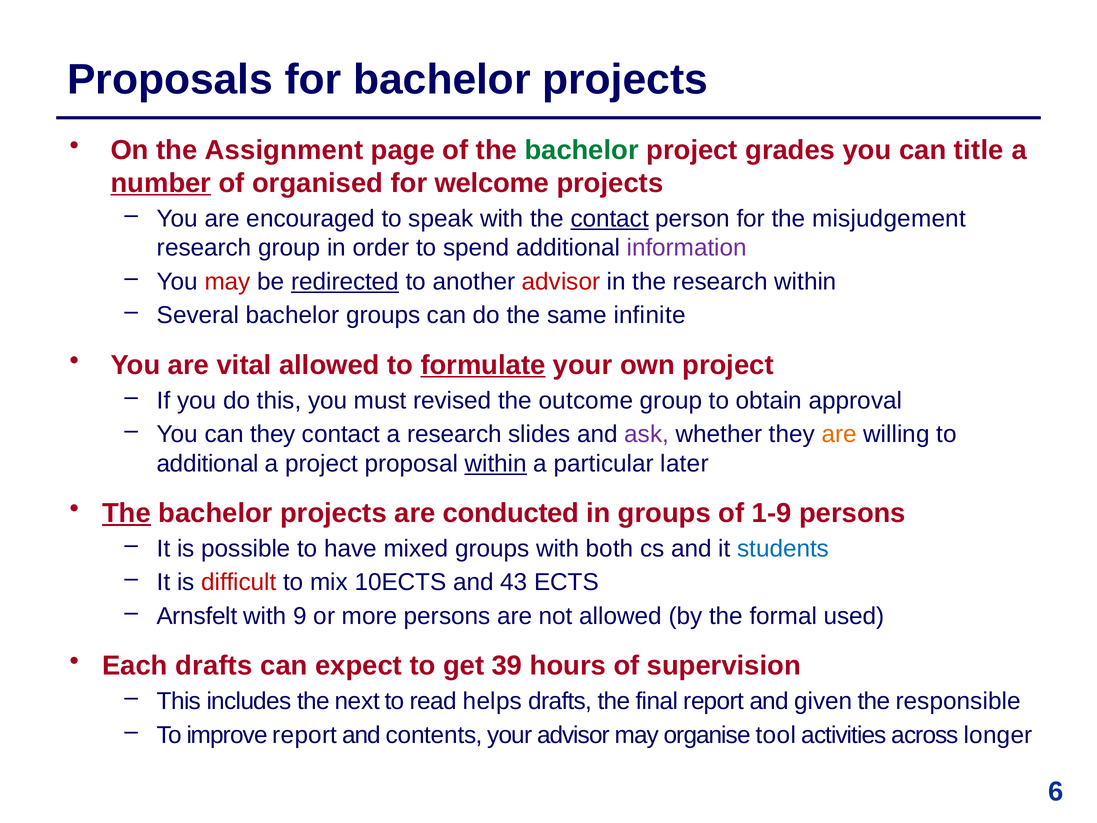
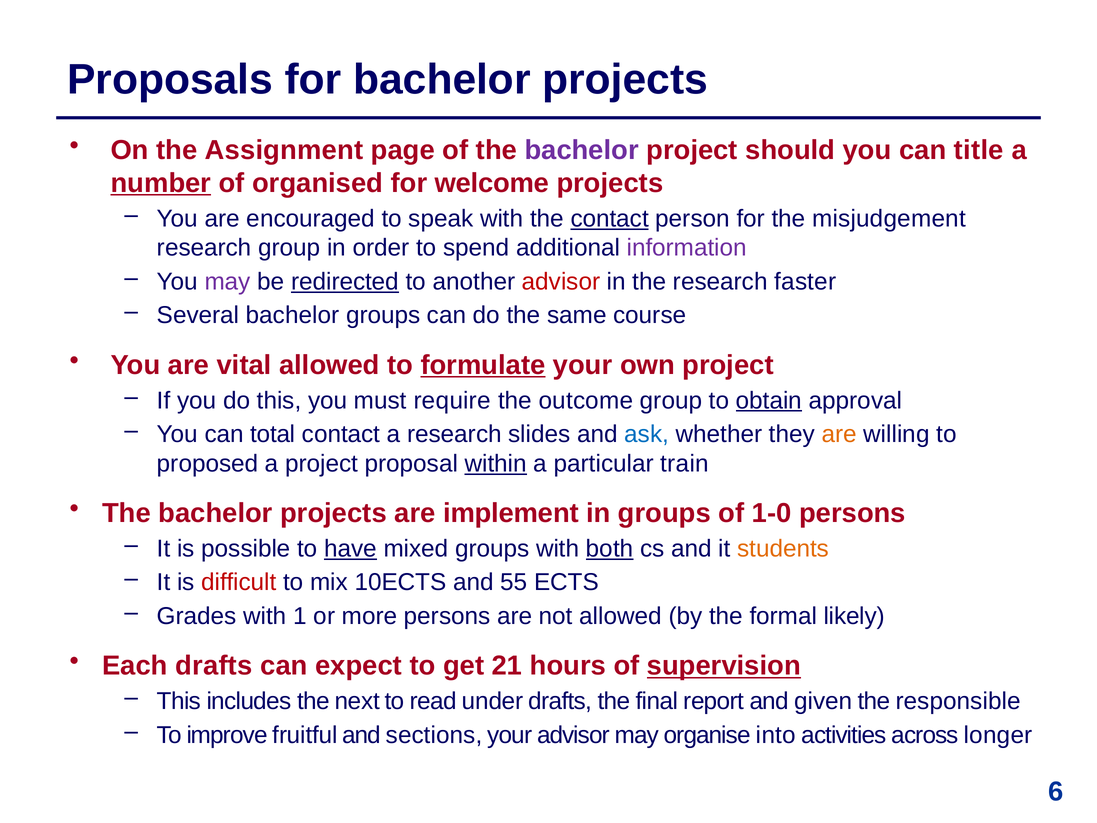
bachelor at (582, 150) colour: green -> purple
grades: grades -> should
may at (228, 282) colour: red -> purple
research within: within -> faster
infinite: infinite -> course
revised: revised -> require
obtain underline: none -> present
can they: they -> total
ask colour: purple -> blue
additional at (208, 463): additional -> proposed
later: later -> train
The at (126, 513) underline: present -> none
conducted: conducted -> implement
1-9: 1-9 -> 1-0
have underline: none -> present
both underline: none -> present
students colour: blue -> orange
43: 43 -> 55
Arnsfelt: Arnsfelt -> Grades
9: 9 -> 1
used: used -> likely
39: 39 -> 21
supervision underline: none -> present
helps: helps -> under
improve report: report -> fruitful
contents: contents -> sections
tool: tool -> into
